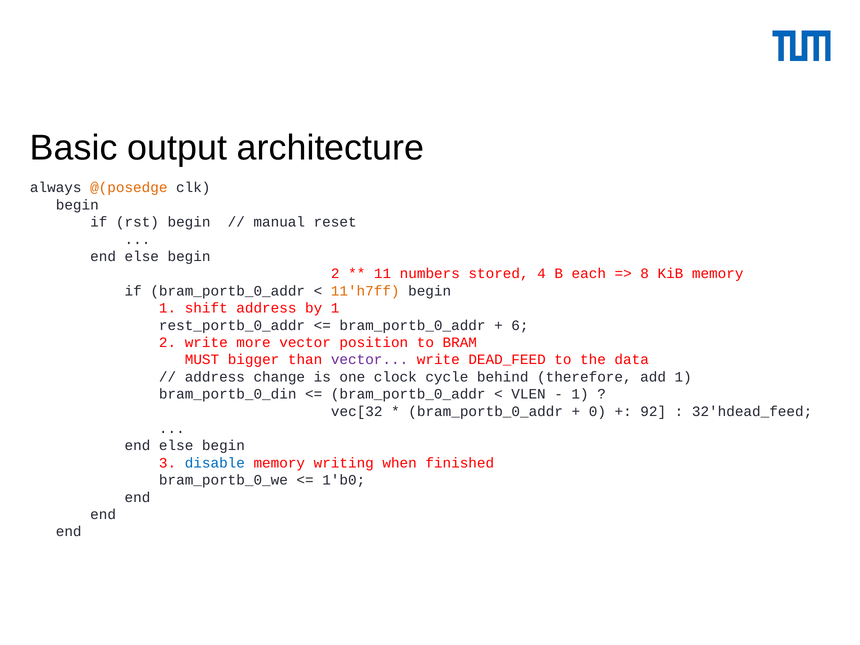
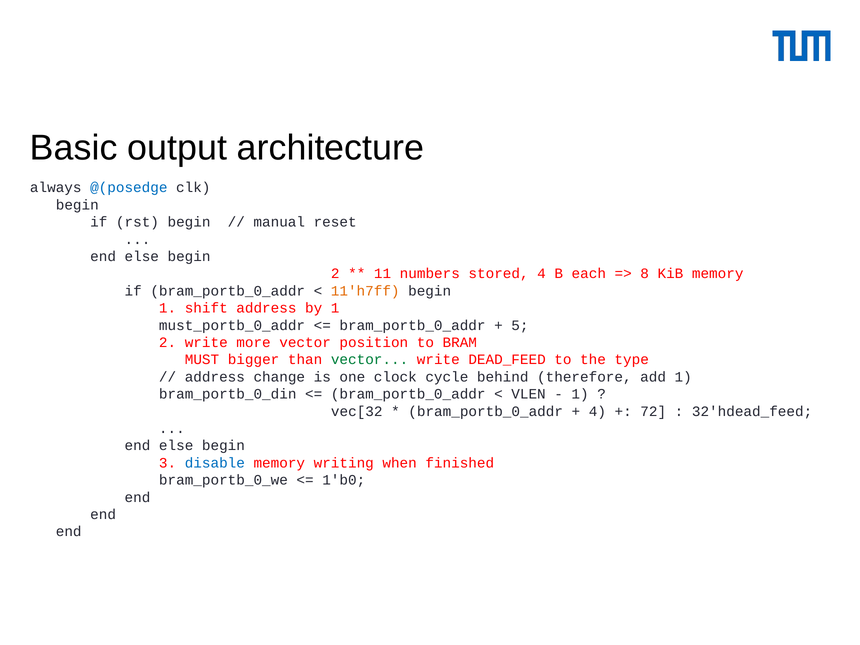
@(posedge colour: orange -> blue
rest_portb_0_addr: rest_portb_0_addr -> must_portb_0_addr
6: 6 -> 5
vector at (370, 360) colour: purple -> green
data: data -> type
0 at (597, 411): 0 -> 4
92: 92 -> 72
